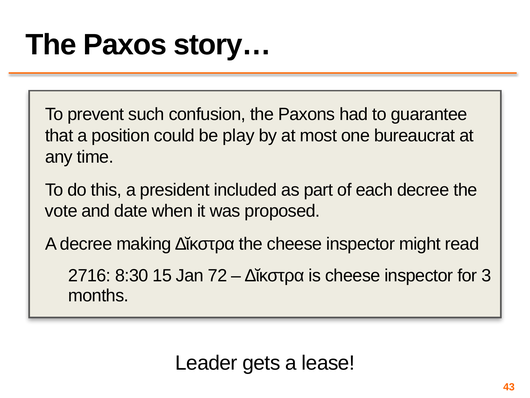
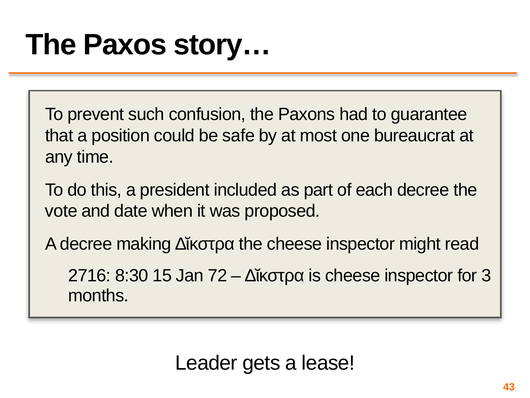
play: play -> safe
